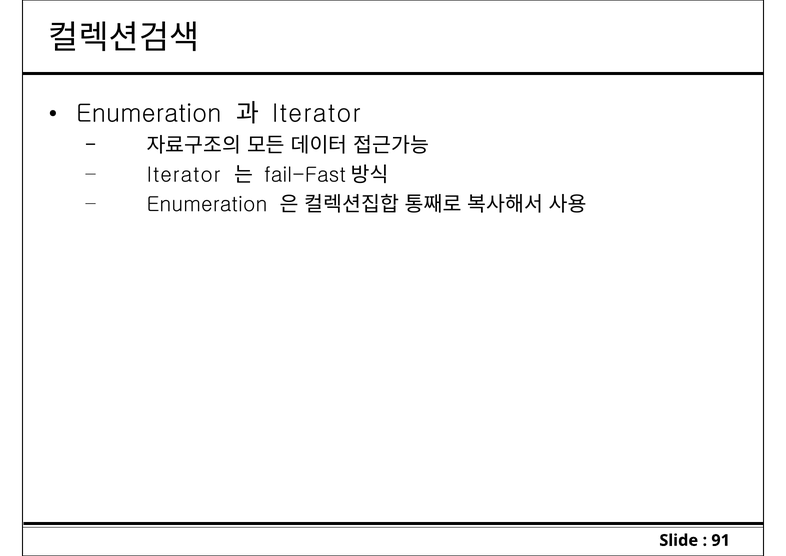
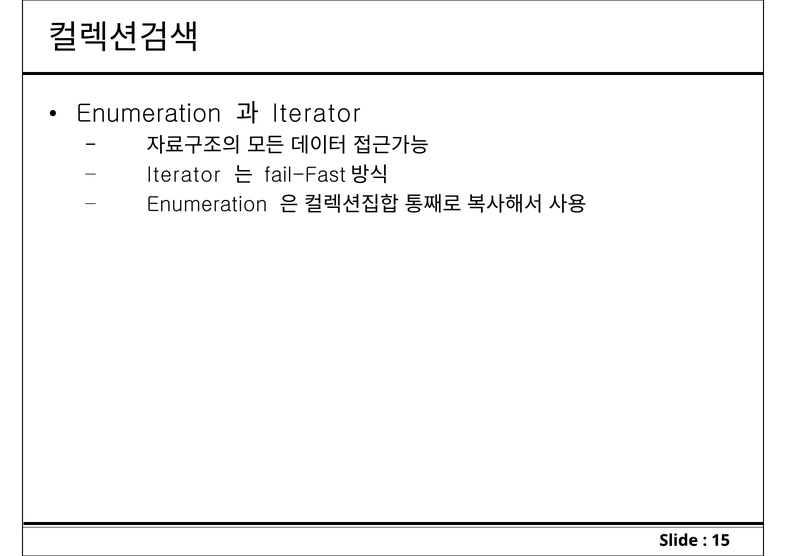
91: 91 -> 15
